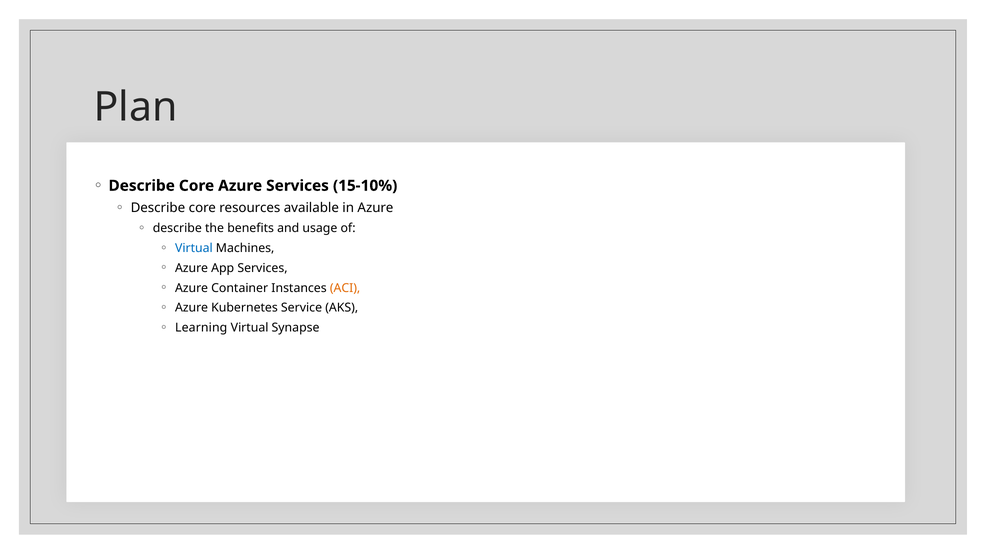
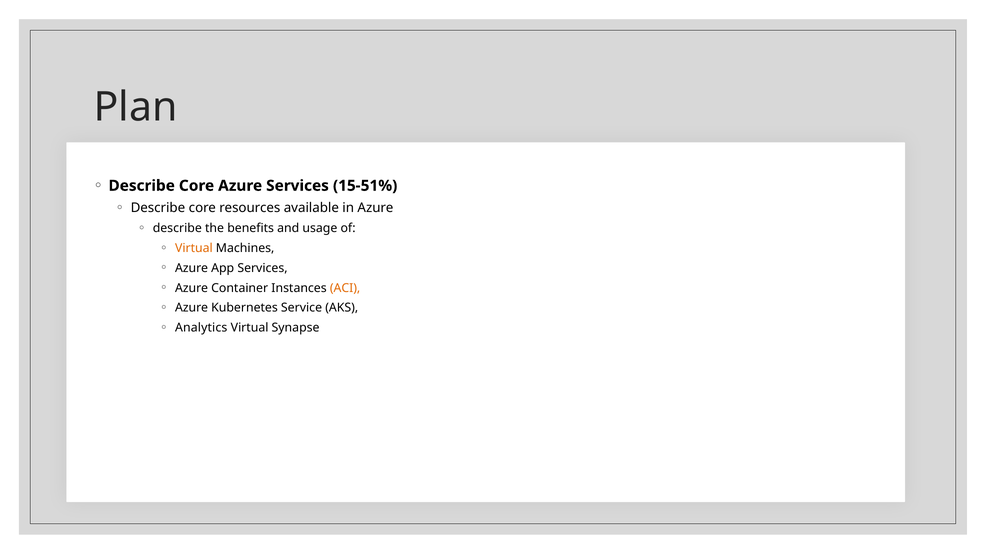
15-10%: 15-10% -> 15-51%
Virtual at (194, 248) colour: blue -> orange
Learning: Learning -> Analytics
